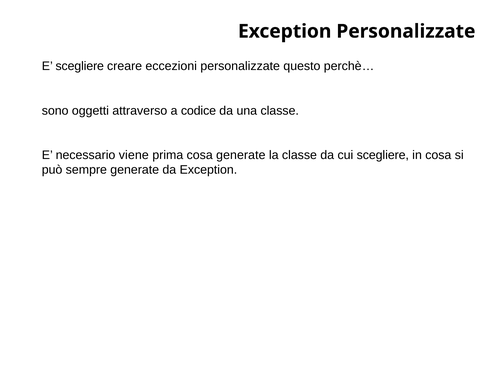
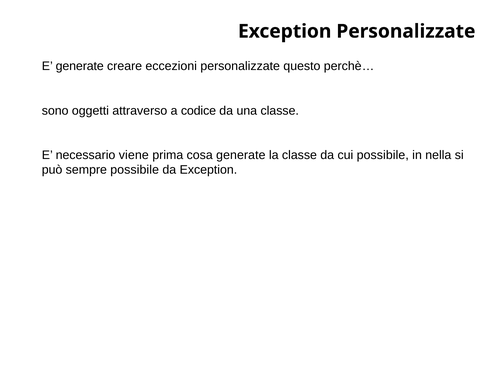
E scegliere: scegliere -> generate
cui scegliere: scegliere -> possibile
in cosa: cosa -> nella
sempre generate: generate -> possibile
